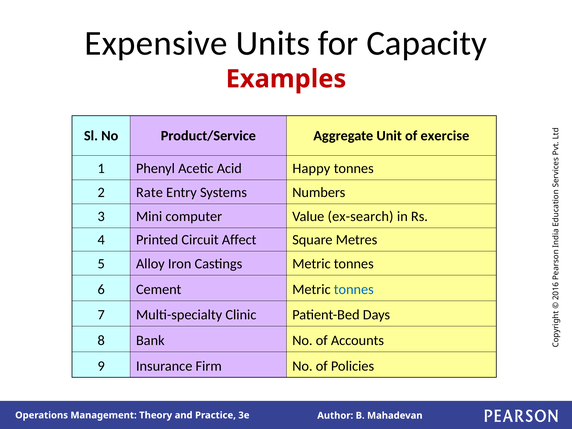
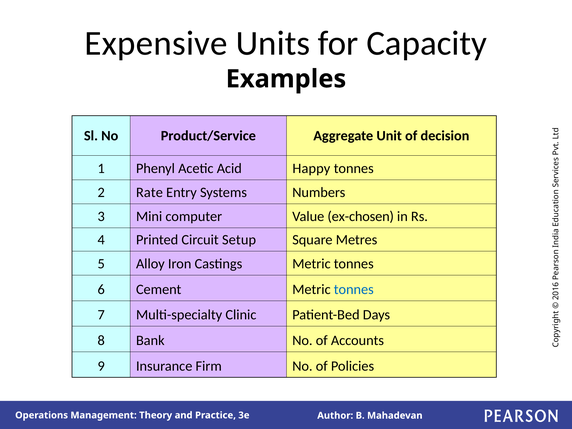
Examples colour: red -> black
exercise: exercise -> decision
ex-search: ex-search -> ex-chosen
Affect: Affect -> Setup
